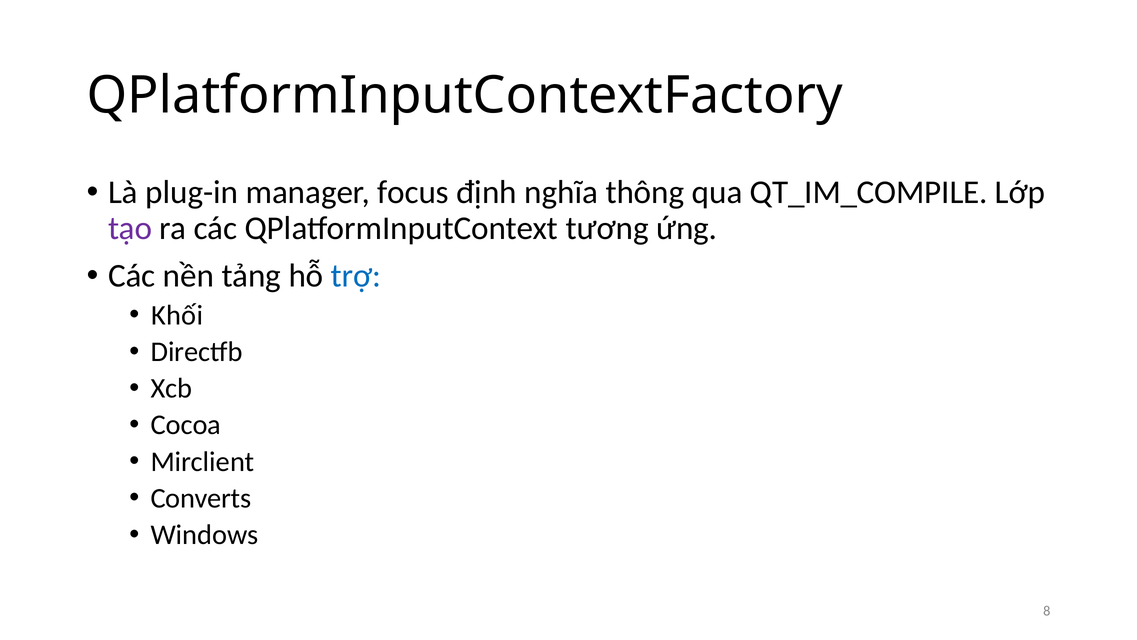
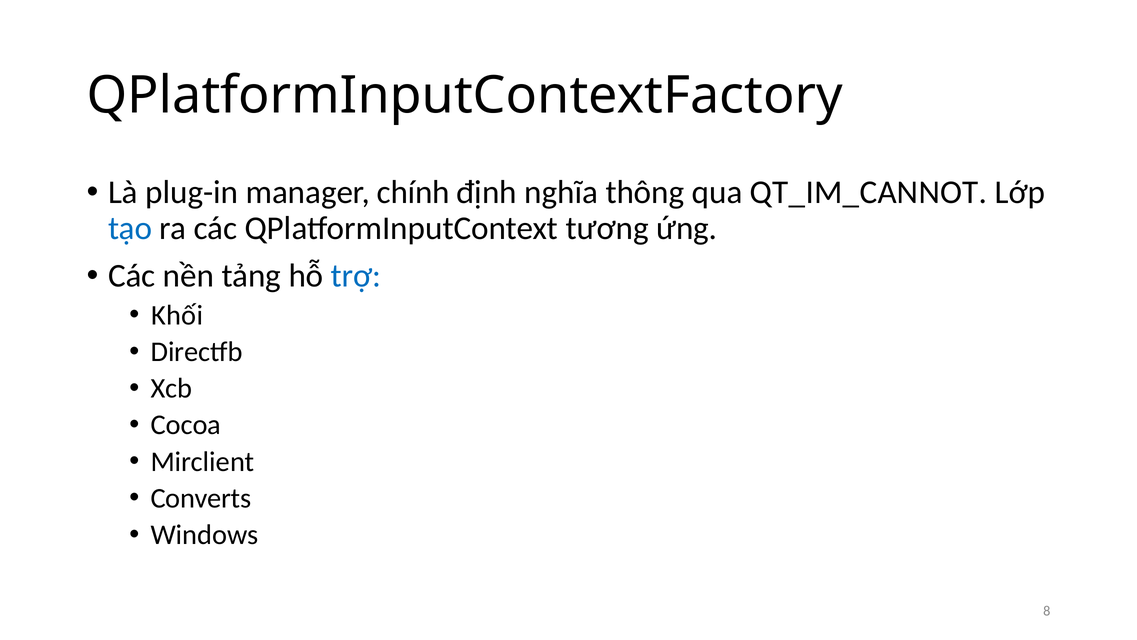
focus: focus -> chính
QT_IM_COMPILE: QT_IM_COMPILE -> QT_IM_CANNOT
tạo colour: purple -> blue
